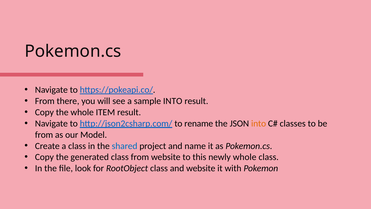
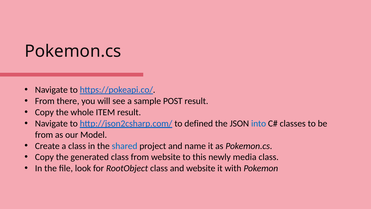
sample INTO: INTO -> POST
rename: rename -> defined
into at (259, 123) colour: orange -> blue
newly whole: whole -> media
